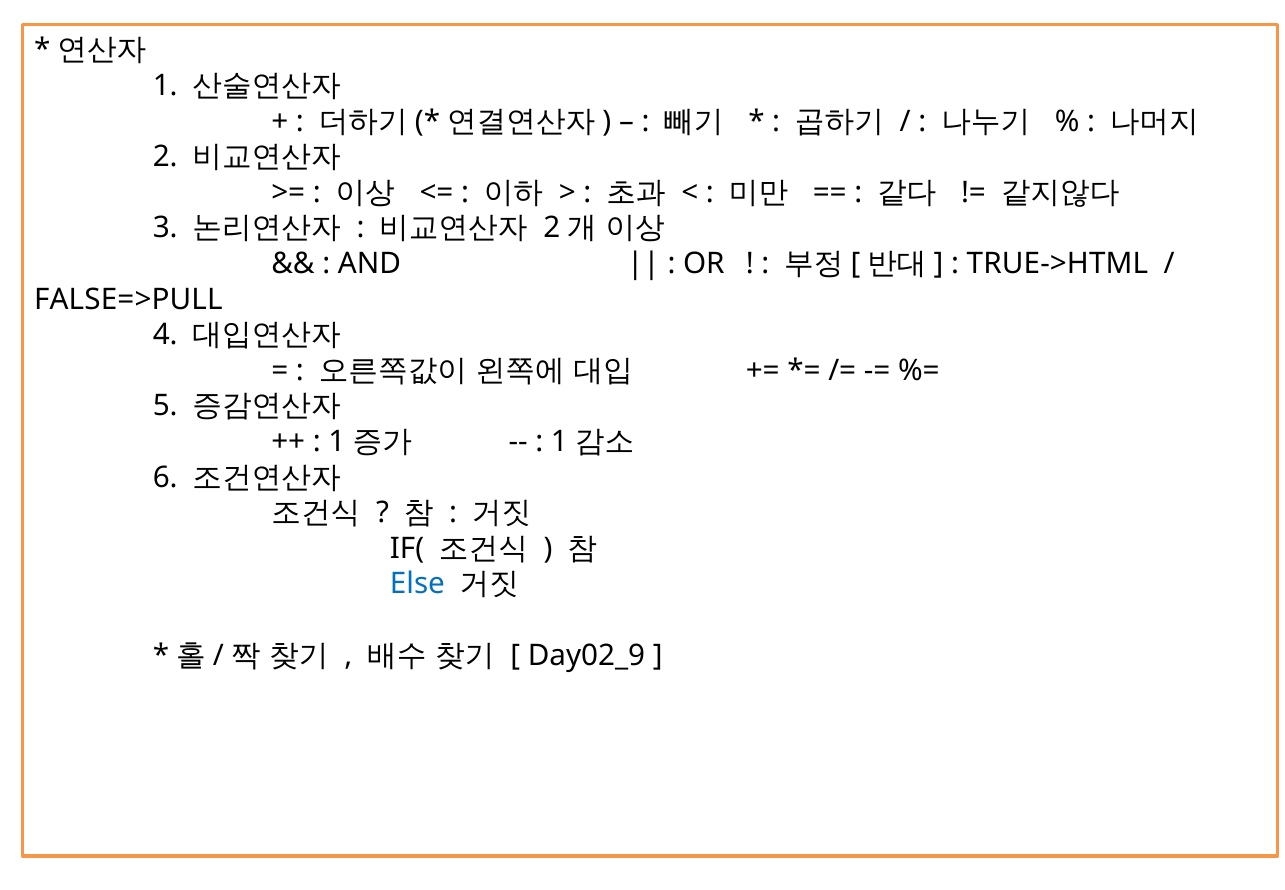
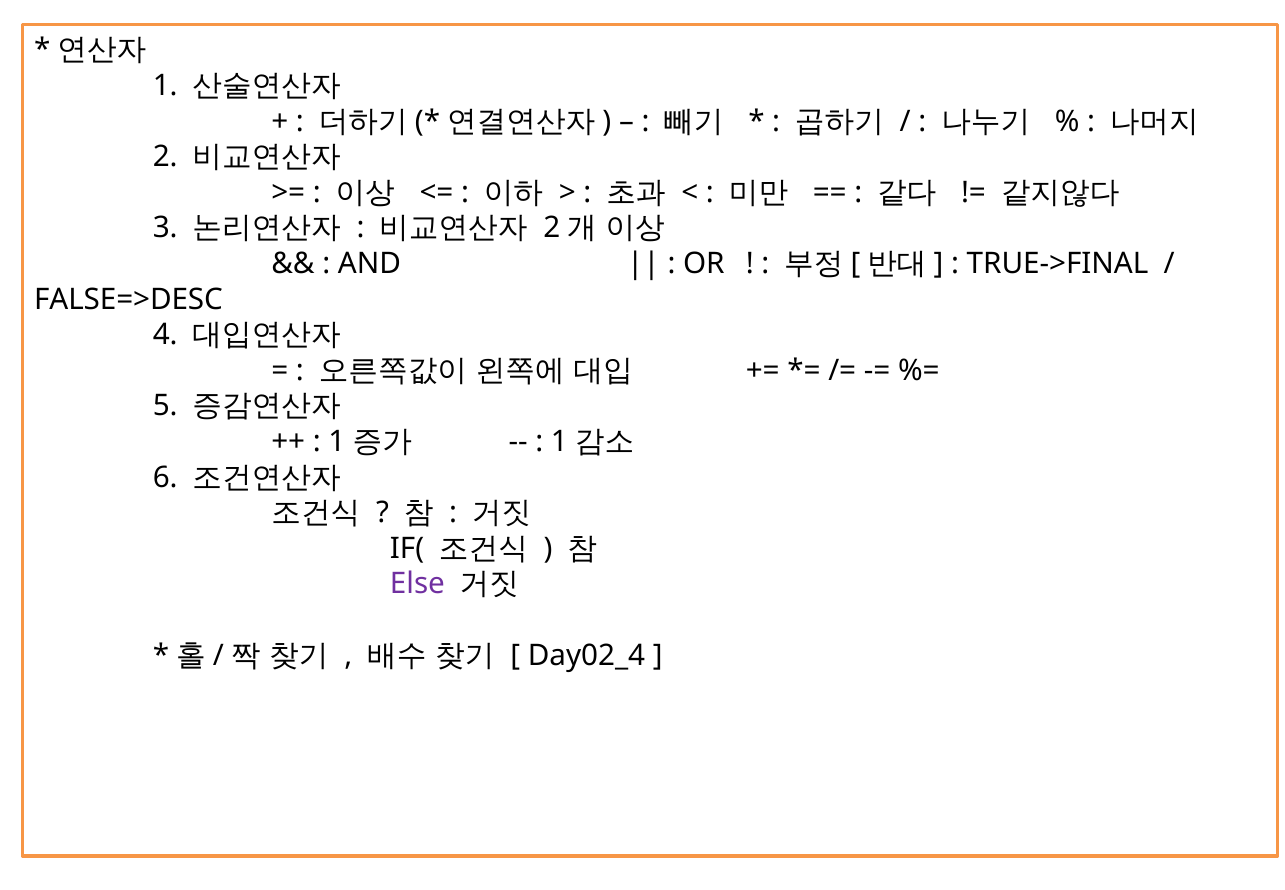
TRUE->HTML: TRUE->HTML -> TRUE->FINAL
FALSE=>PULL: FALSE=>PULL -> FALSE=>DESC
Else colour: blue -> purple
Day02_9: Day02_9 -> Day02_4
